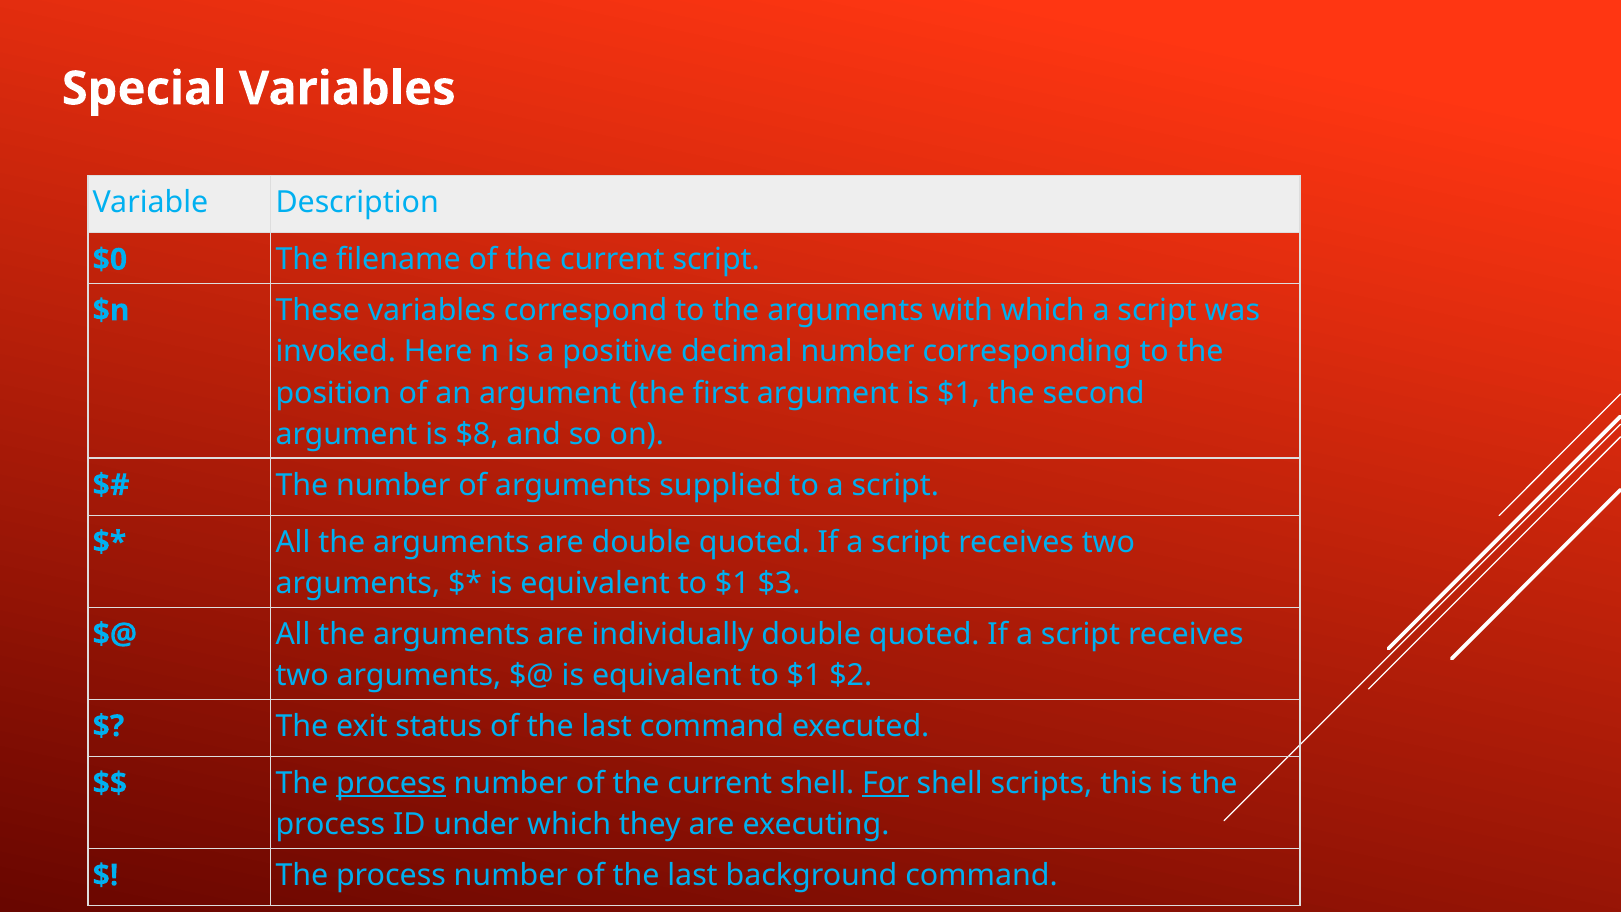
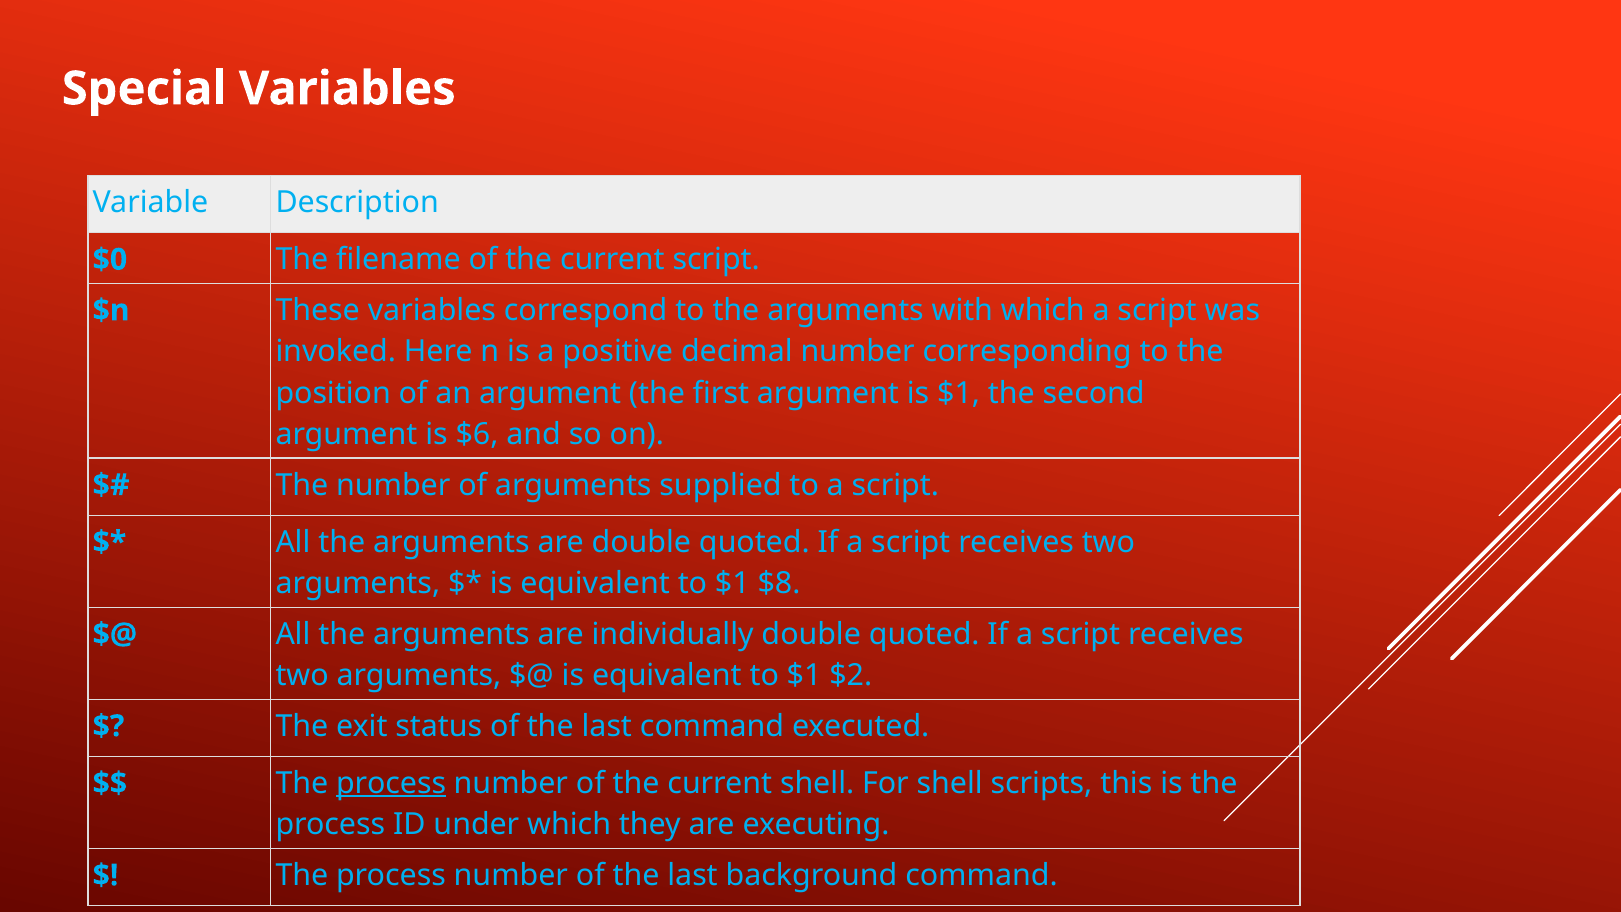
$8: $8 -> $6
$3: $3 -> $8
For underline: present -> none
